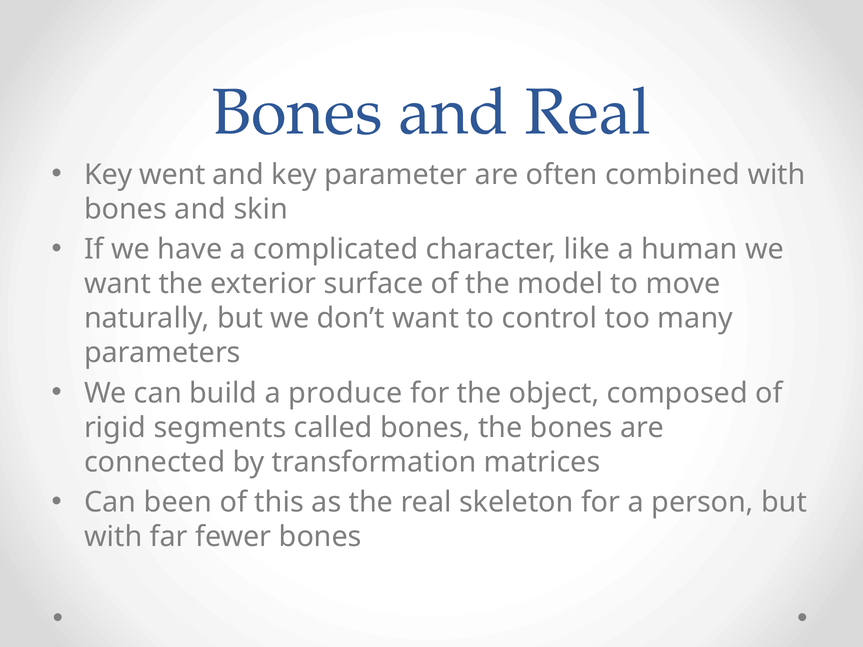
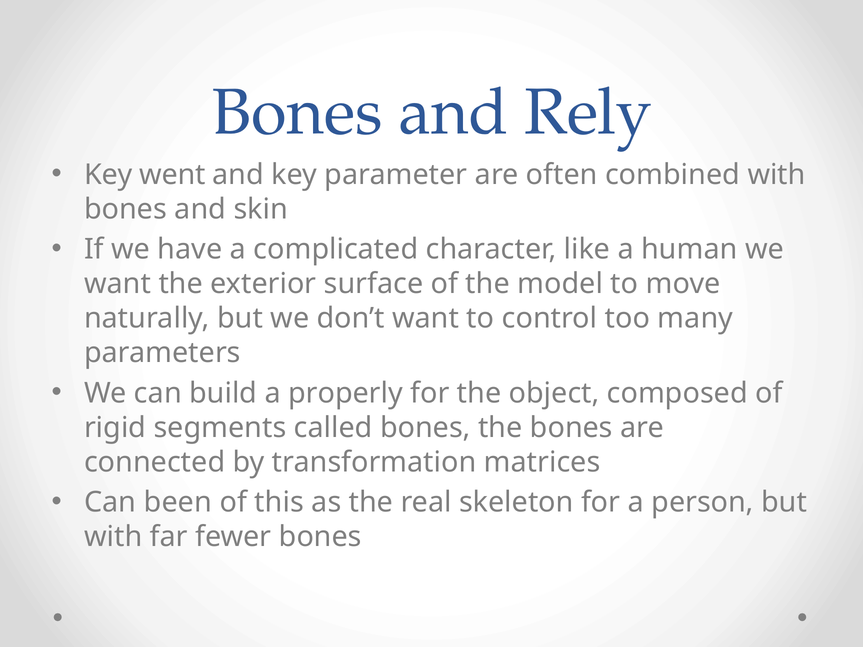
and Real: Real -> Rely
produce: produce -> properly
